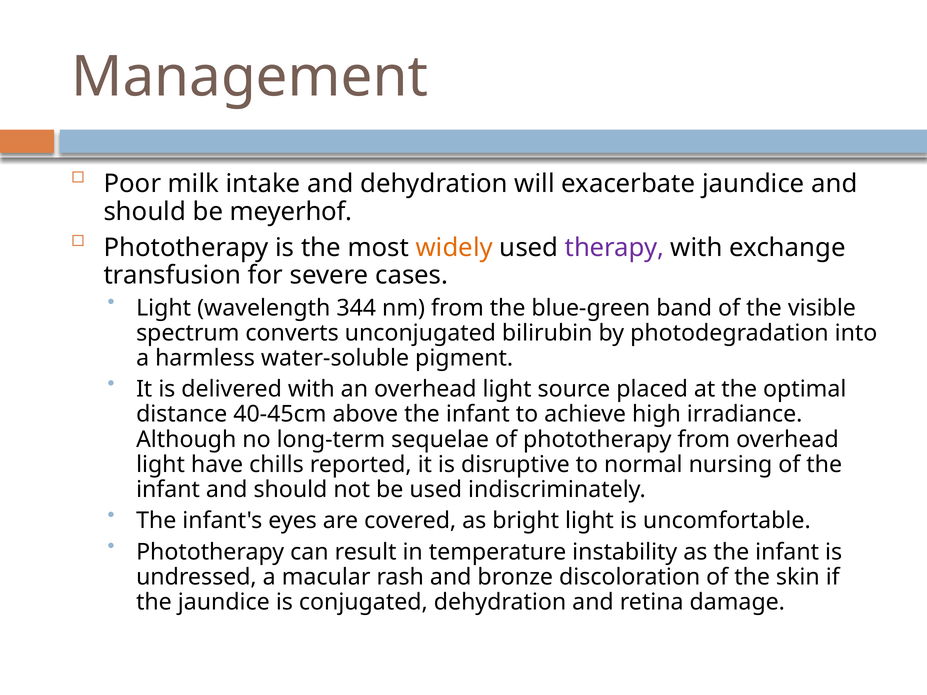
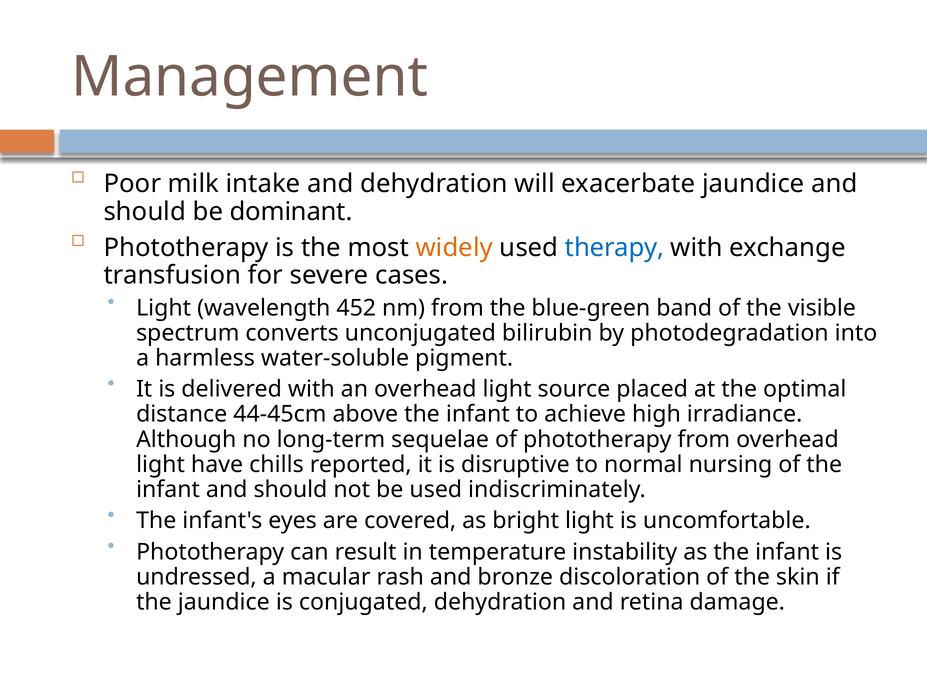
meyerhof: meyerhof -> dominant
therapy colour: purple -> blue
344: 344 -> 452
40-45cm: 40-45cm -> 44-45cm
